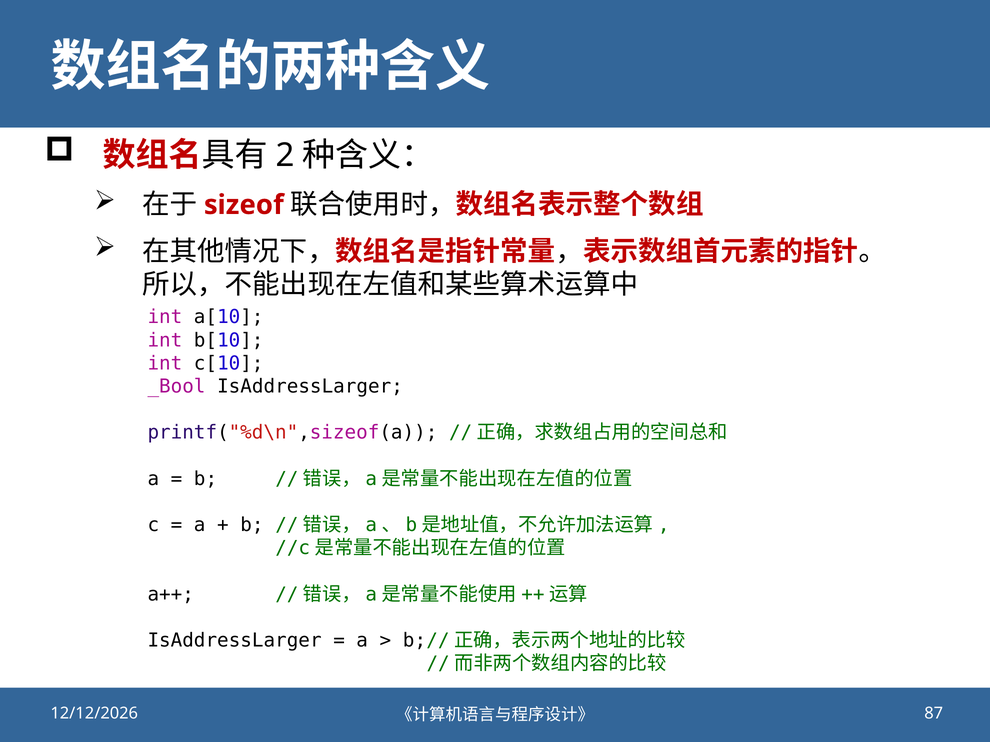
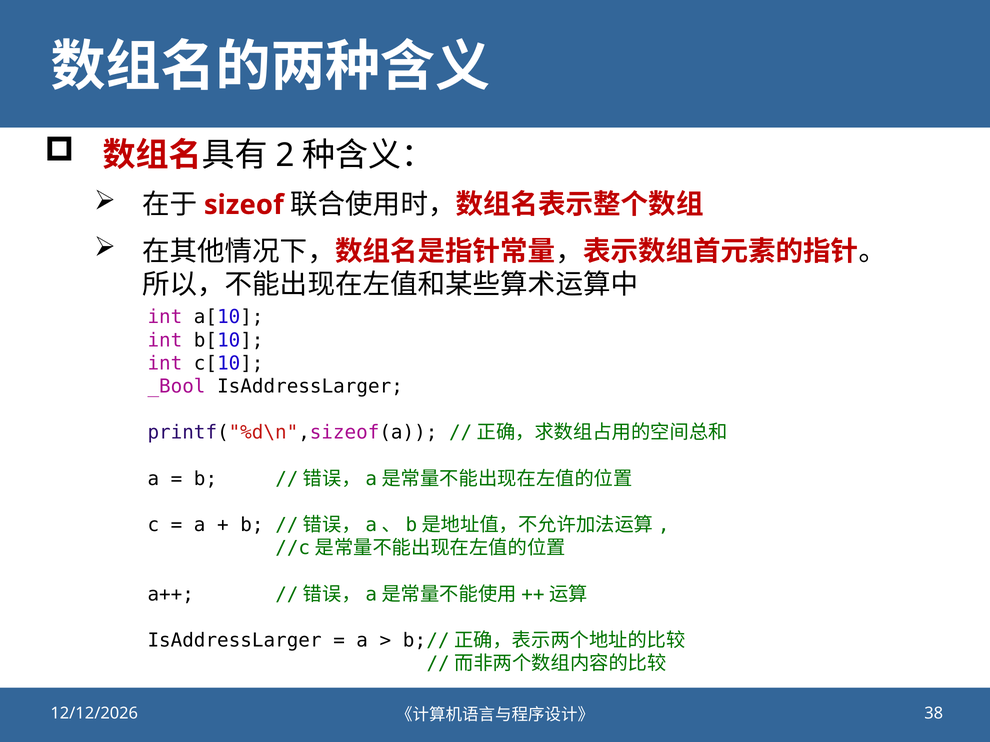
87: 87 -> 38
